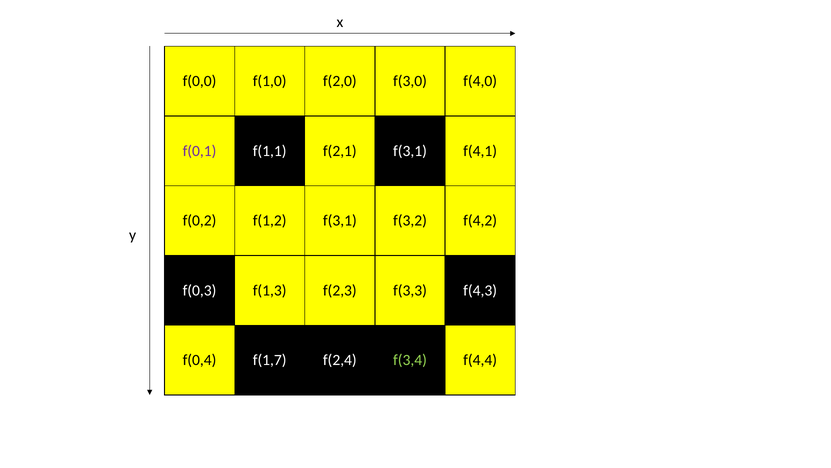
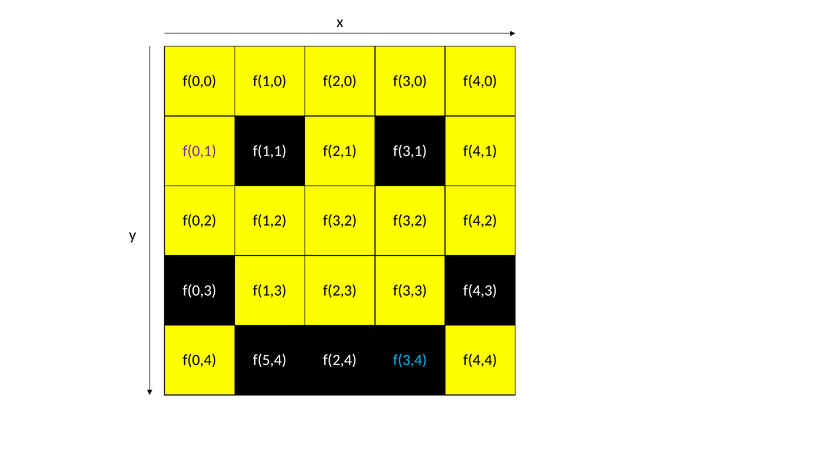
f(1,2 f(3,1: f(3,1 -> f(3,2
f(1,7: f(1,7 -> f(5,4
f(3,4 colour: light green -> light blue
